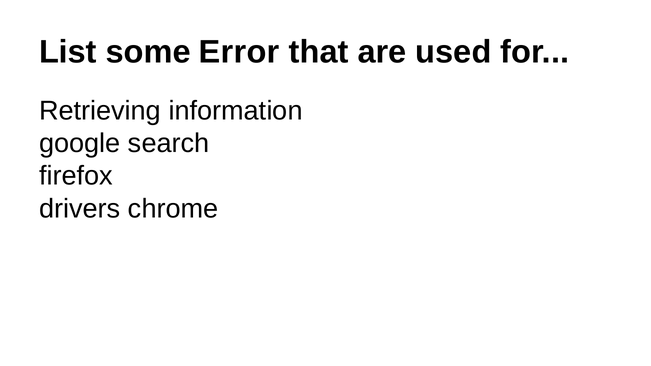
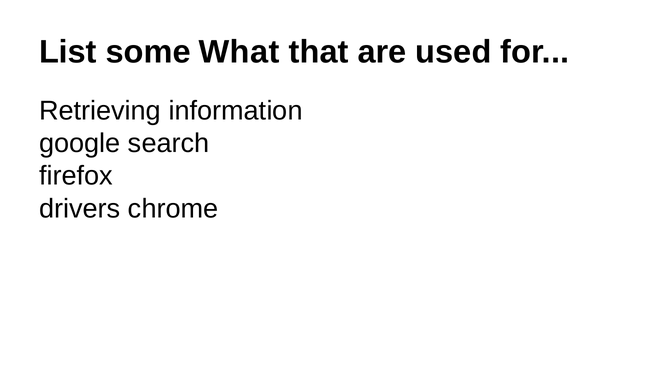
Error: Error -> What
